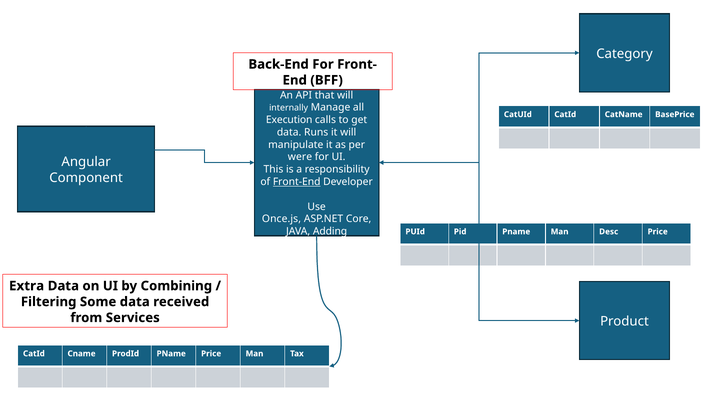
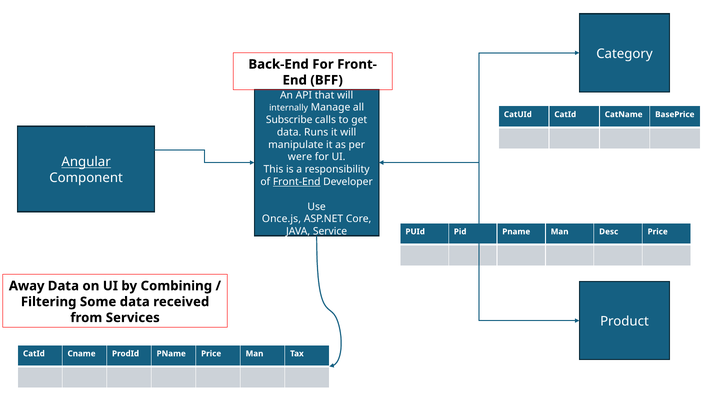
Execution: Execution -> Subscribe
Angular underline: none -> present
Adding: Adding -> Service
Extra: Extra -> Away
